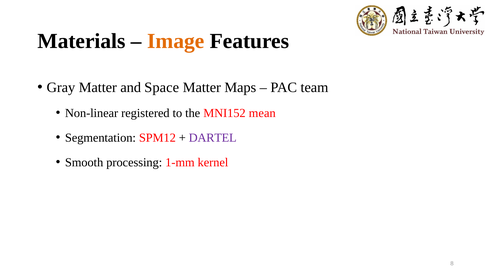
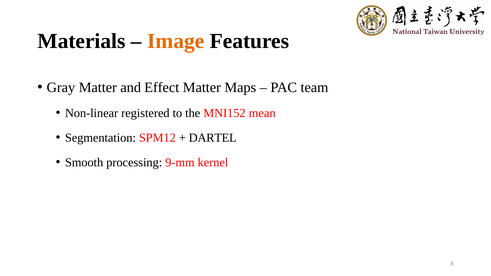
Space: Space -> Effect
DARTEL colour: purple -> black
1-mm: 1-mm -> 9-mm
